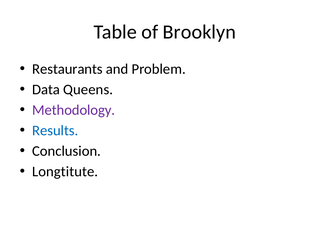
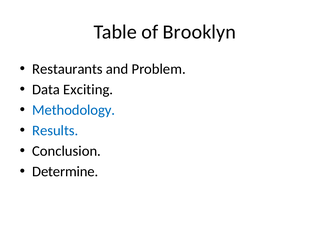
Queens: Queens -> Exciting
Methodology colour: purple -> blue
Longtitute: Longtitute -> Determine
